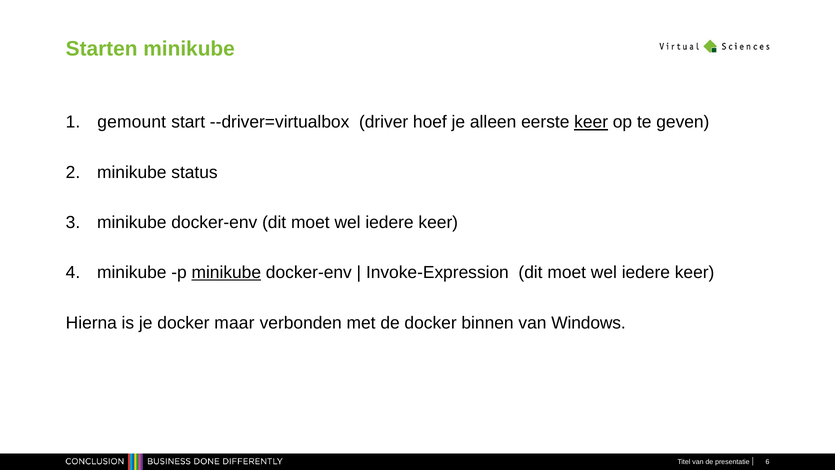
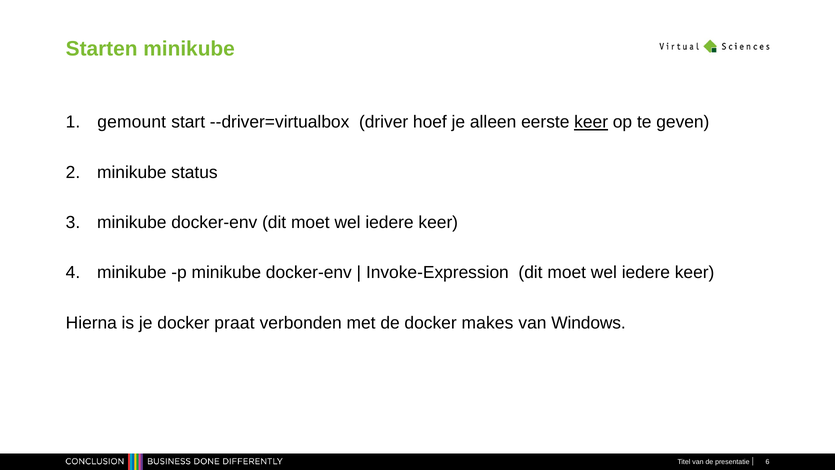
minikube at (226, 272) underline: present -> none
maar: maar -> praat
binnen: binnen -> makes
